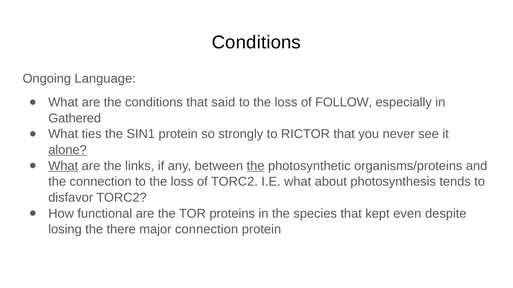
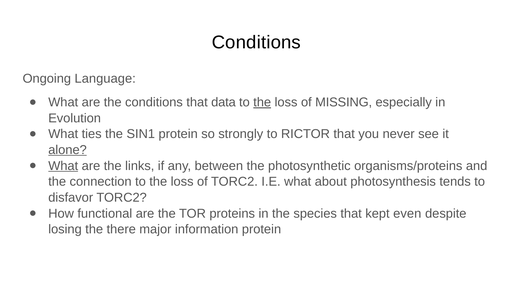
said: said -> data
the at (262, 102) underline: none -> present
FOLLOW: FOLLOW -> MISSING
Gathered: Gathered -> Evolution
the at (256, 166) underline: present -> none
major connection: connection -> information
